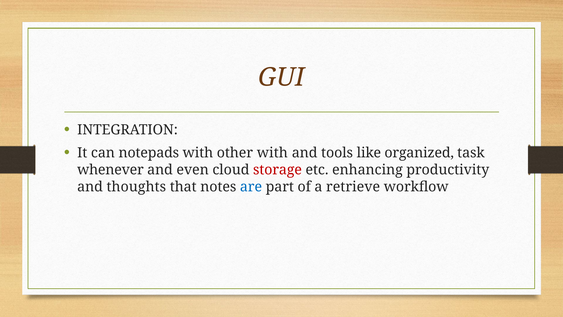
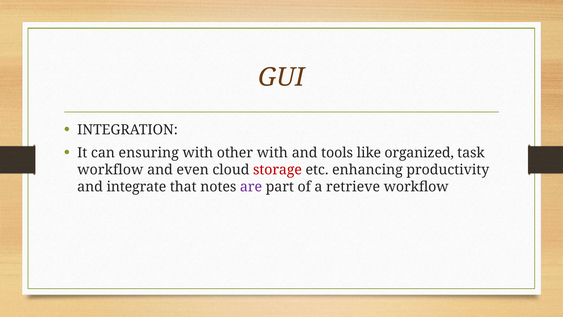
notepads: notepads -> ensuring
whenever at (110, 170): whenever -> workflow
thoughts: thoughts -> integrate
are colour: blue -> purple
